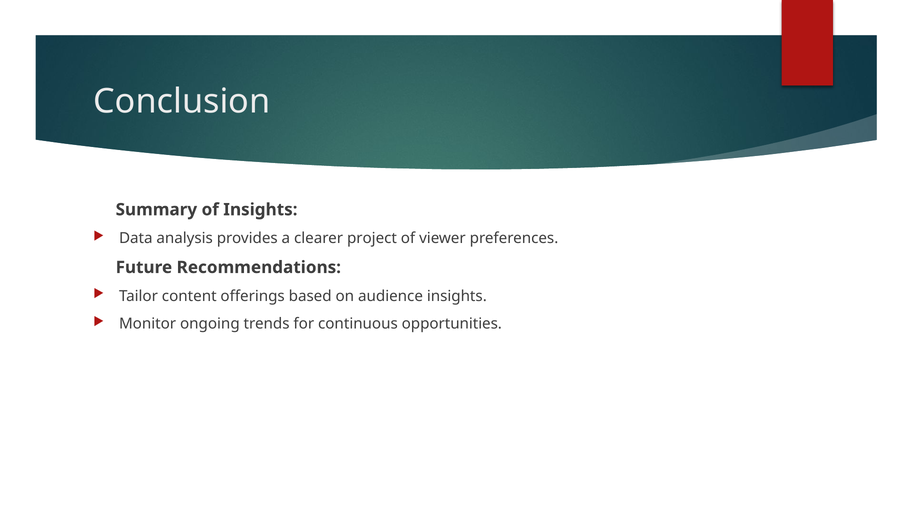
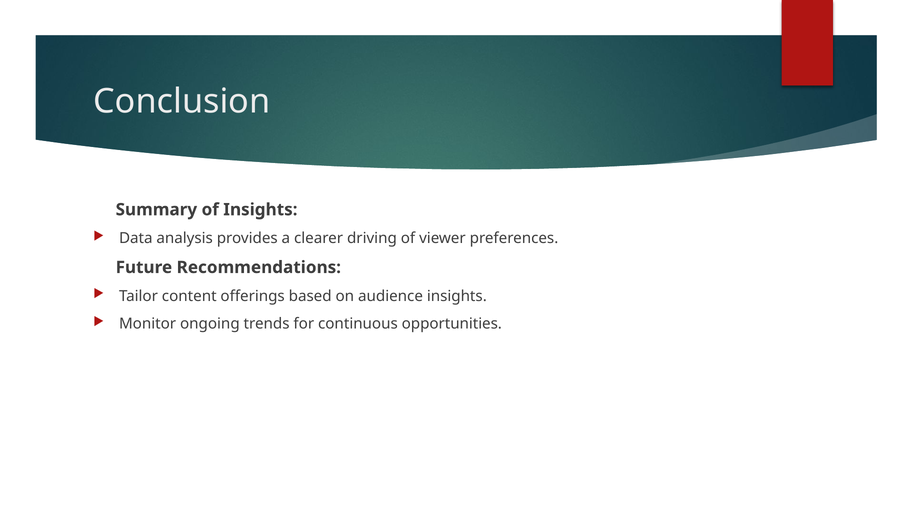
project: project -> driving
